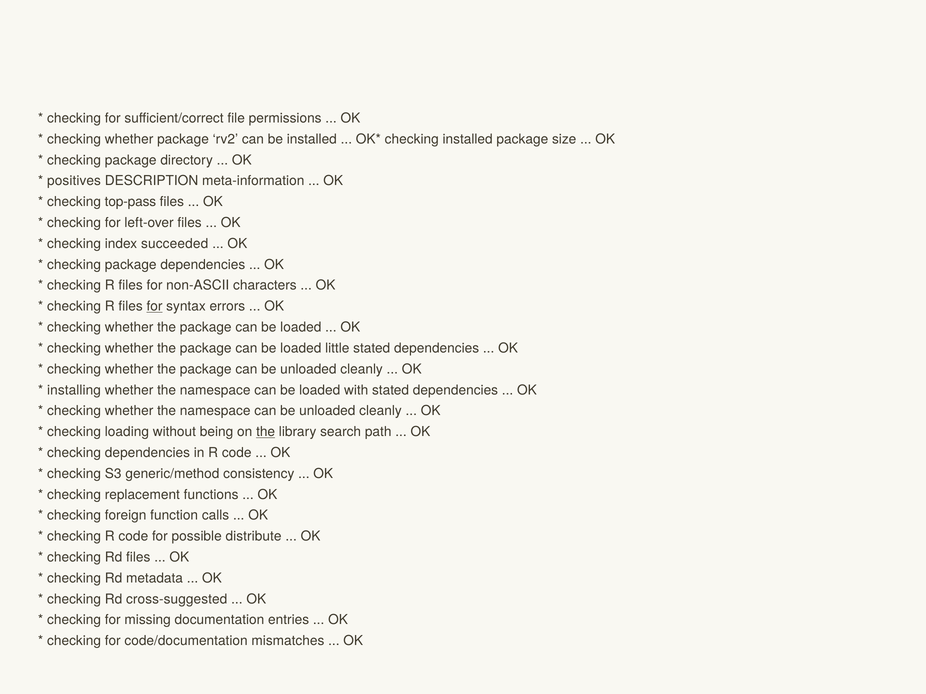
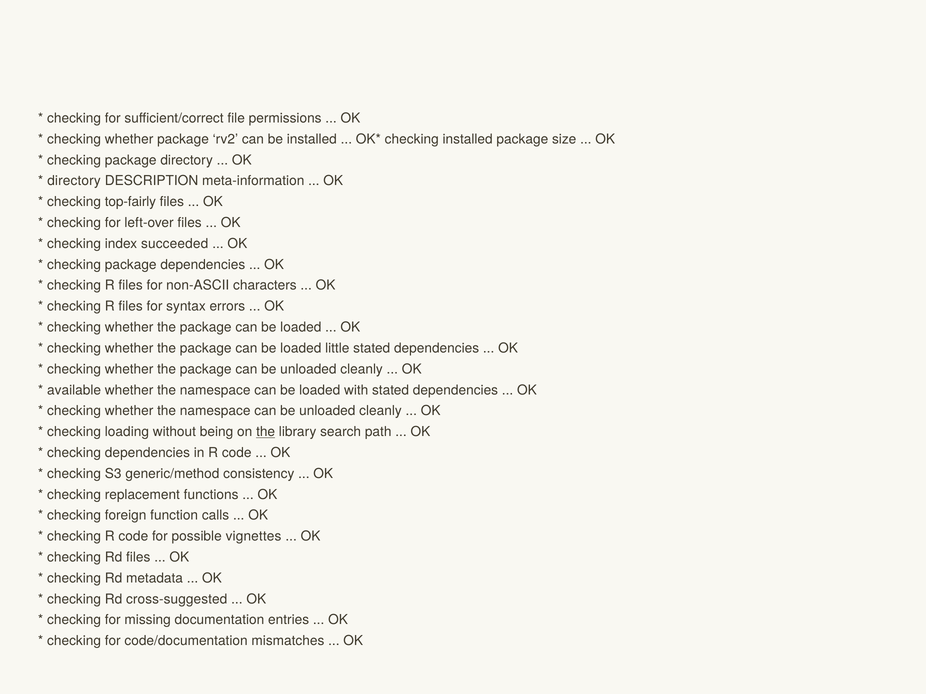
positives at (74, 181): positives -> directory
top-pass: top-pass -> top-fairly
for at (155, 307) underline: present -> none
installing: installing -> available
distribute: distribute -> vignettes
